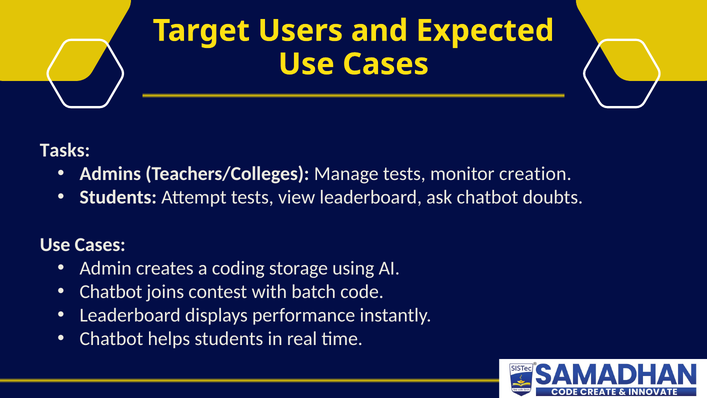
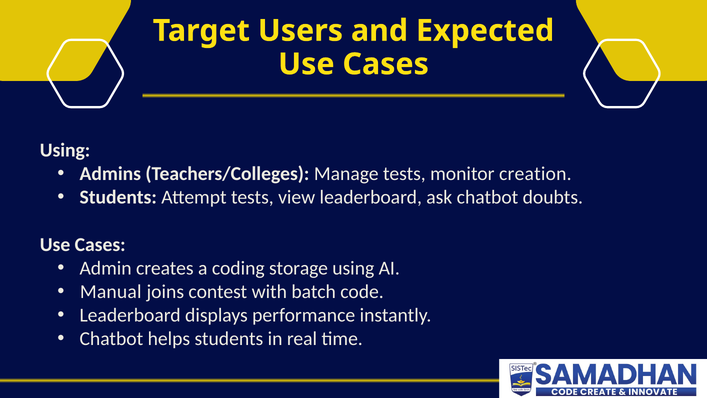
Tasks at (65, 150): Tasks -> Using
Chatbot at (111, 292): Chatbot -> Manual
